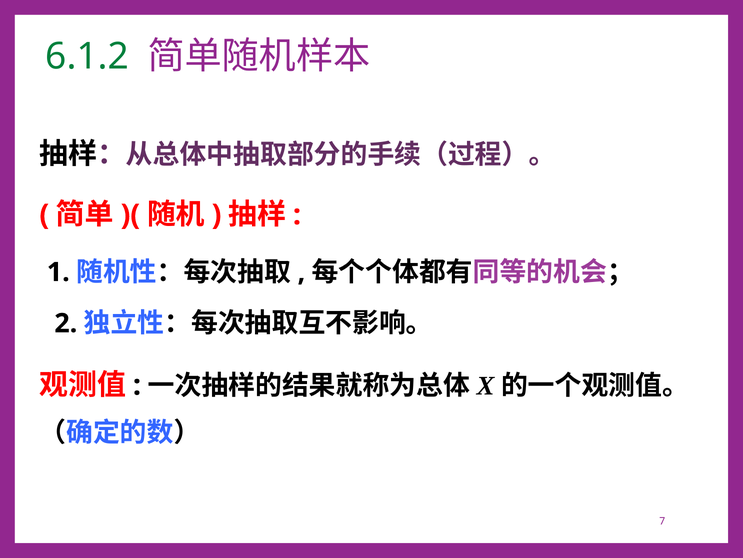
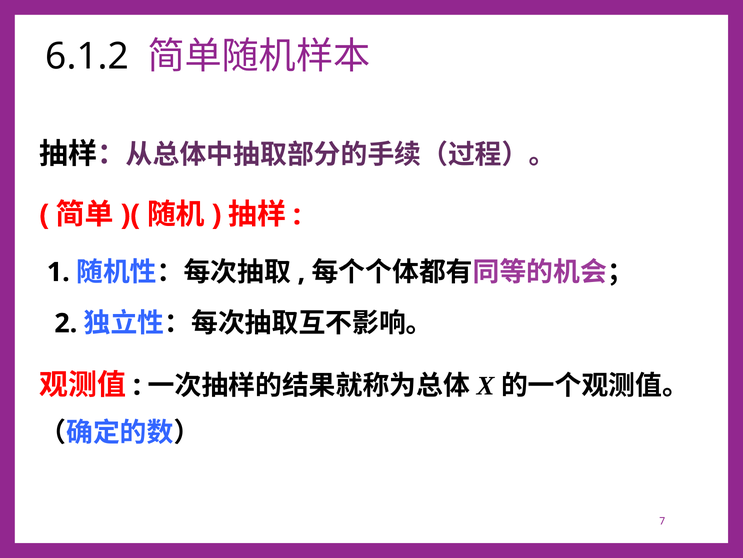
6.1.2 colour: green -> black
